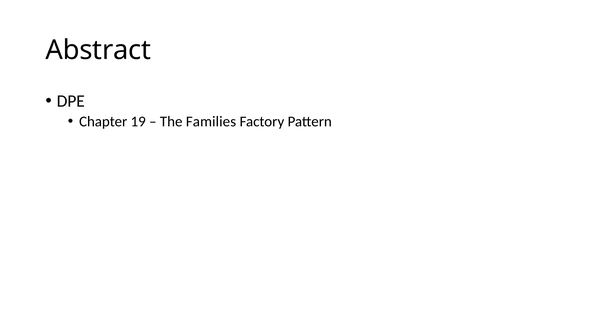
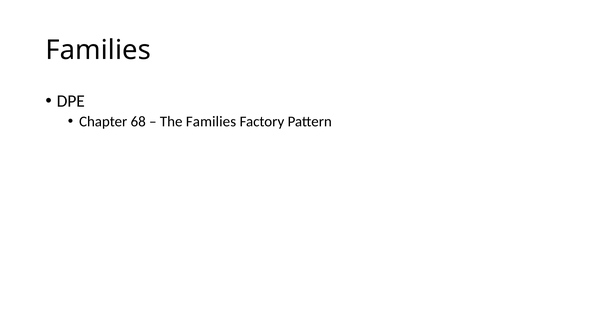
Abstract at (98, 50): Abstract -> Families
19: 19 -> 68
